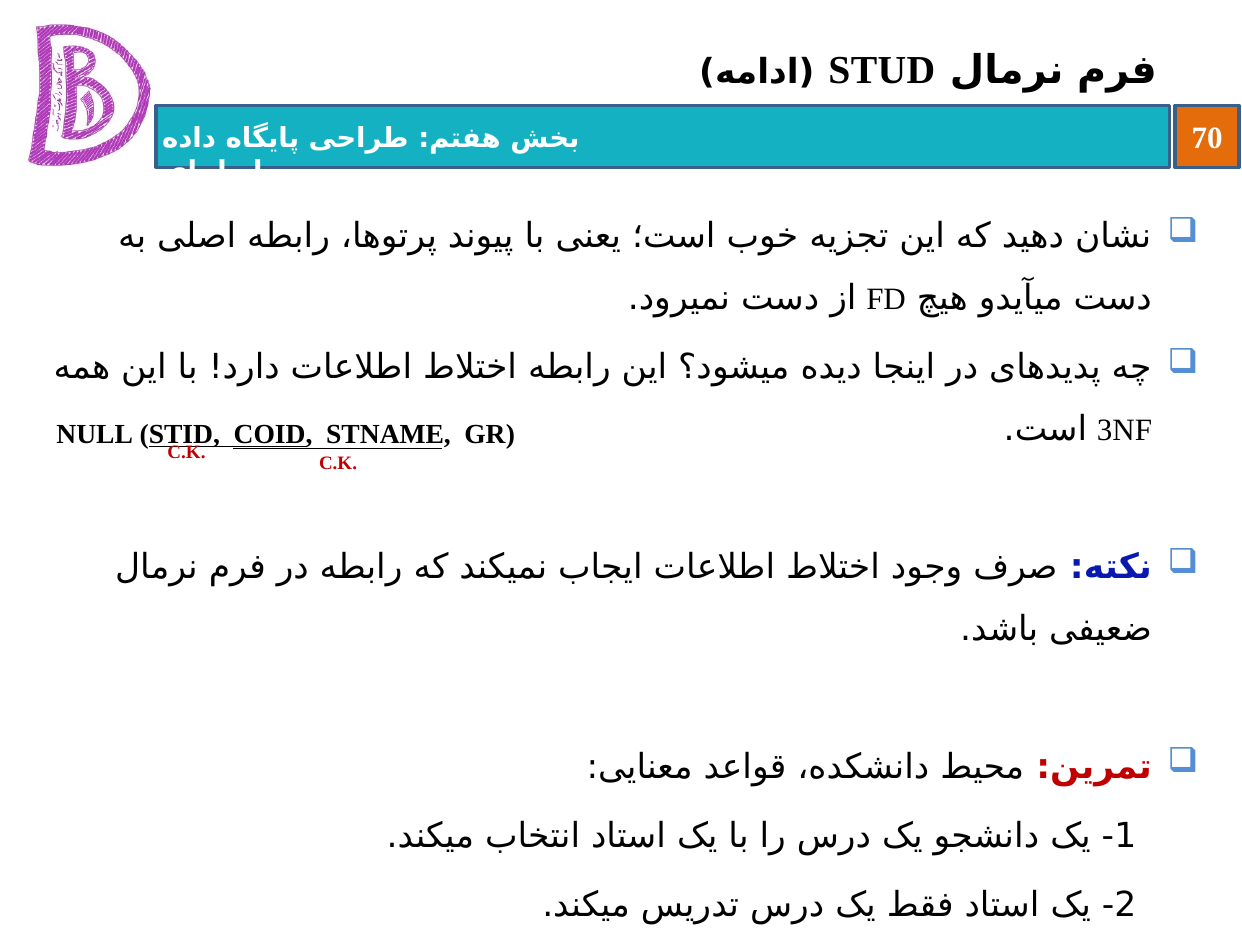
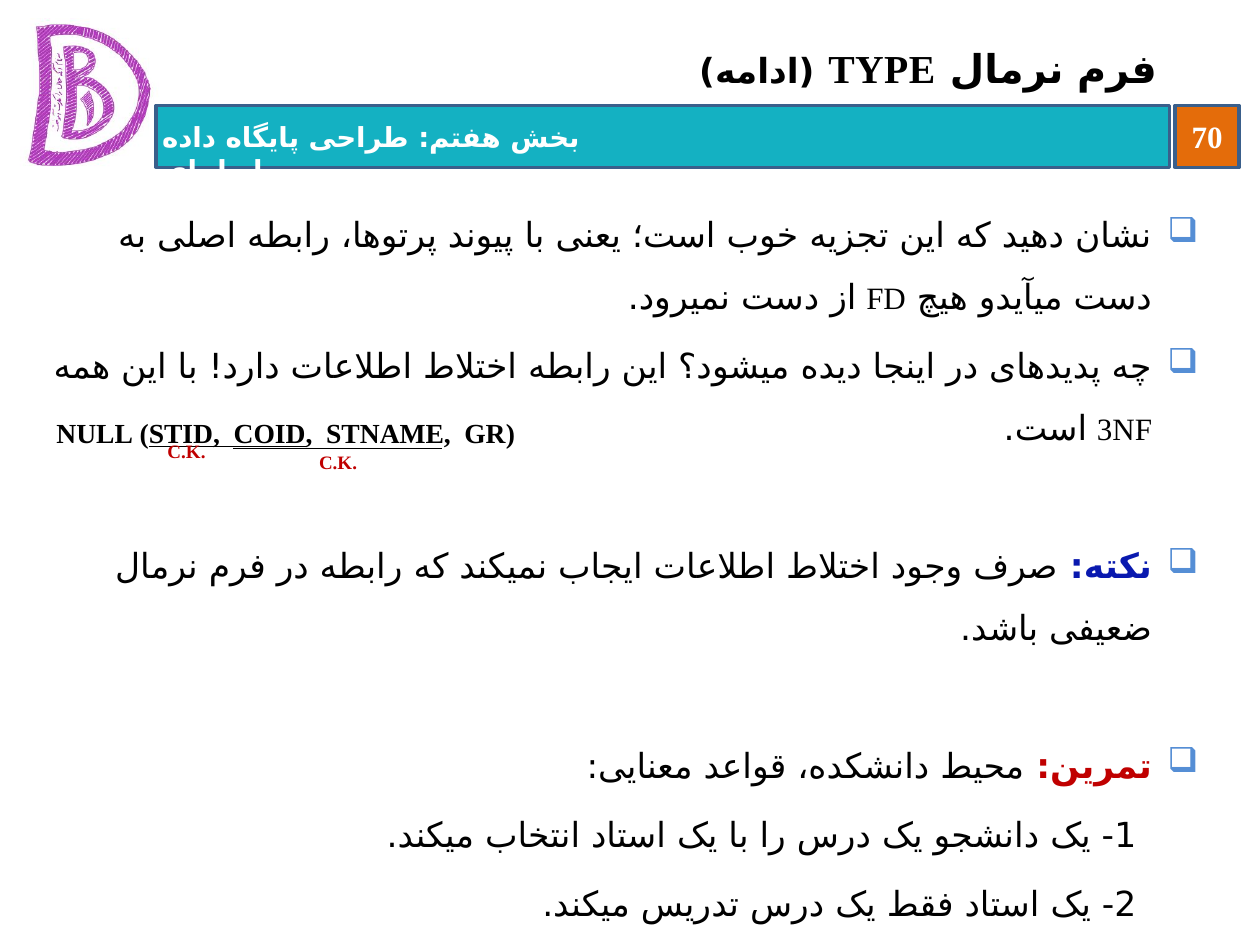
STUD: STUD -> TYPE
